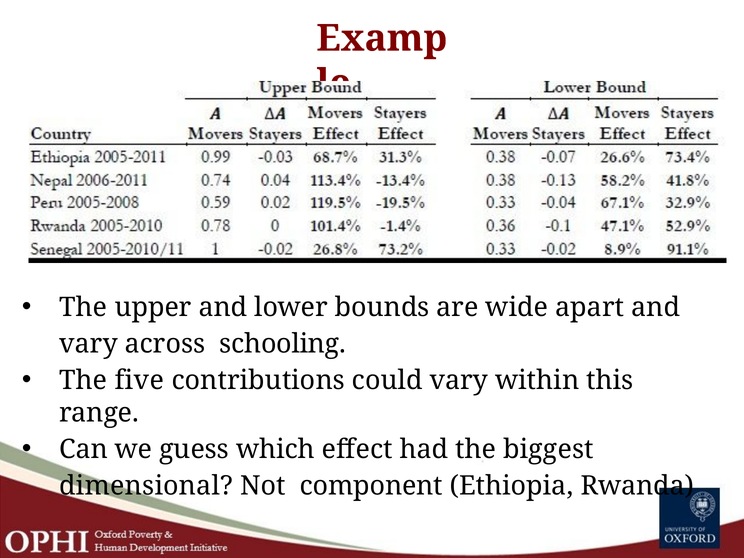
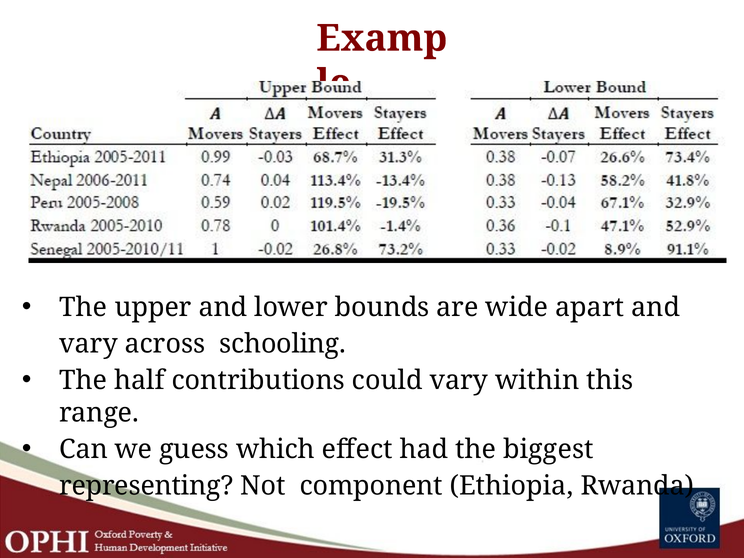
five: five -> half
dimensional: dimensional -> representing
